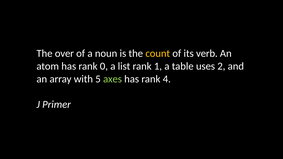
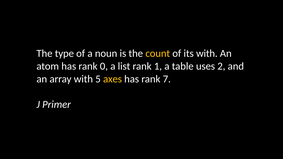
over: over -> type
its verb: verb -> with
axes colour: light green -> yellow
4: 4 -> 7
